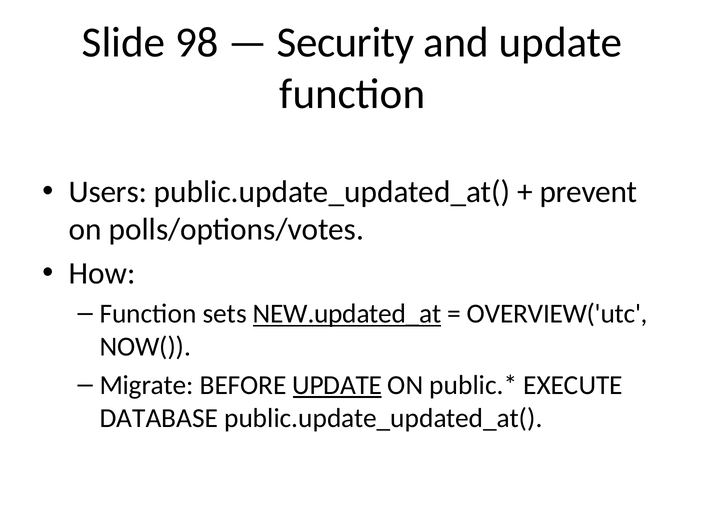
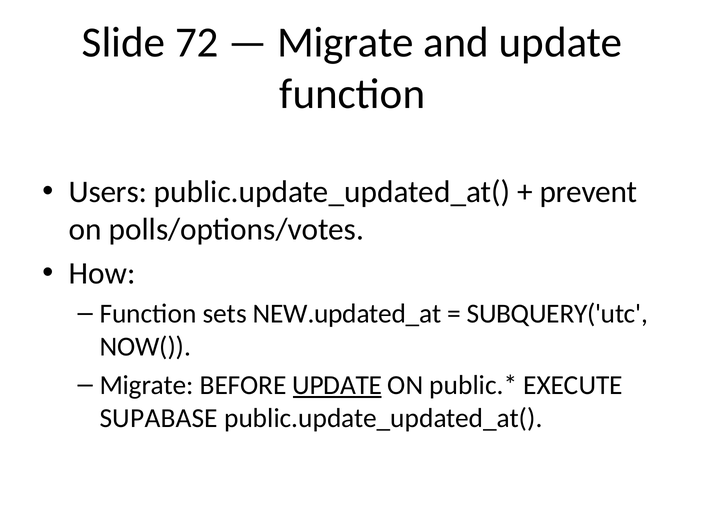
98: 98 -> 72
Security at (346, 42): Security -> Migrate
NEW.updated_at underline: present -> none
OVERVIEW('utc: OVERVIEW('utc -> SUBQUERY('utc
DATABASE: DATABASE -> SUPABASE
